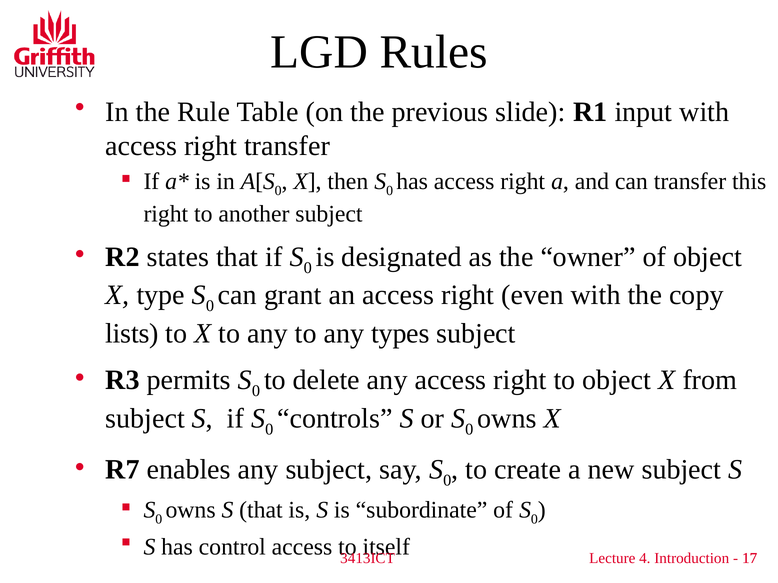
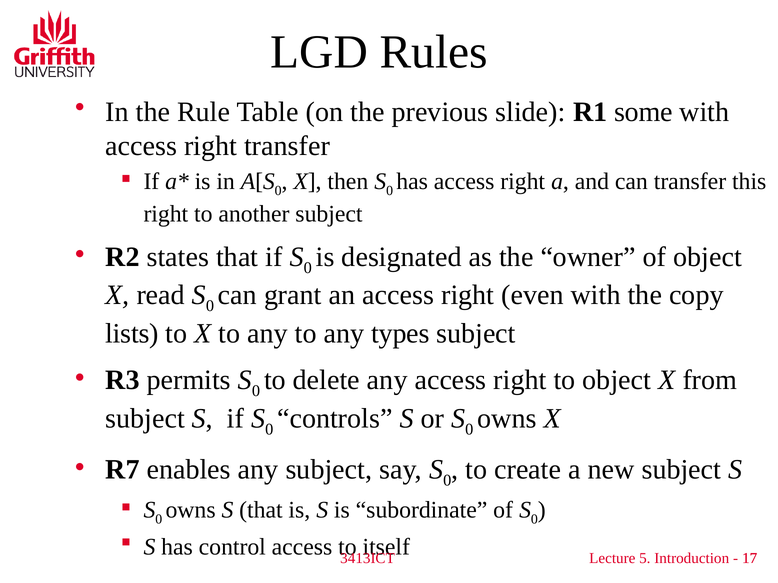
input: input -> some
type: type -> read
4: 4 -> 5
